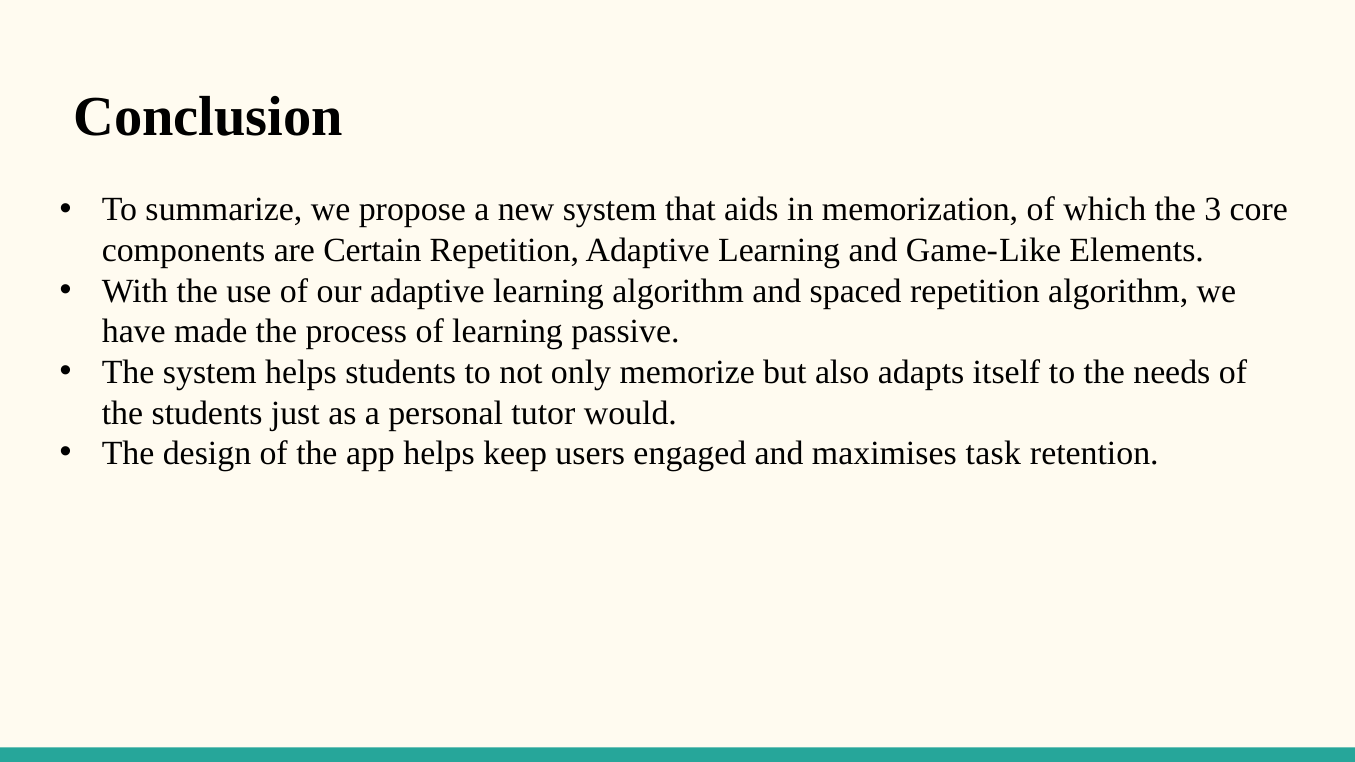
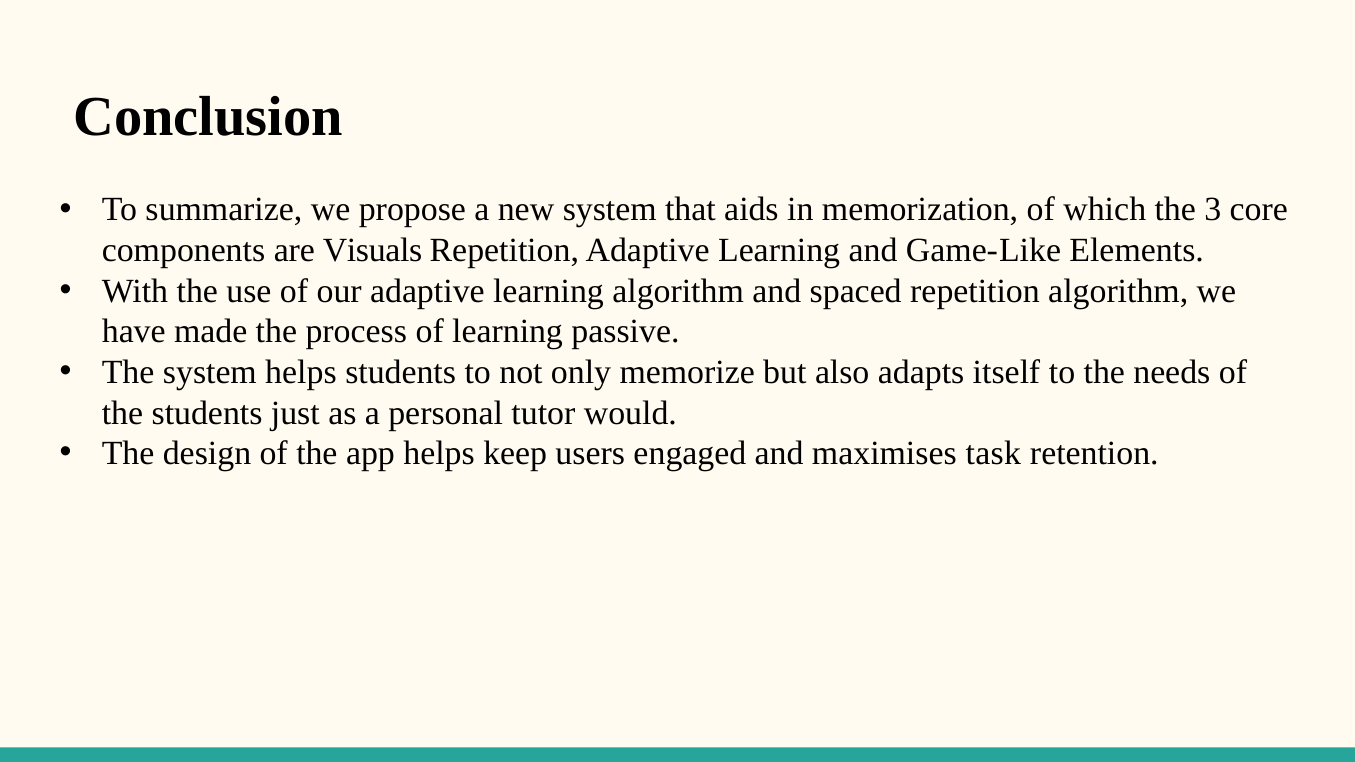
Certain: Certain -> Visuals
